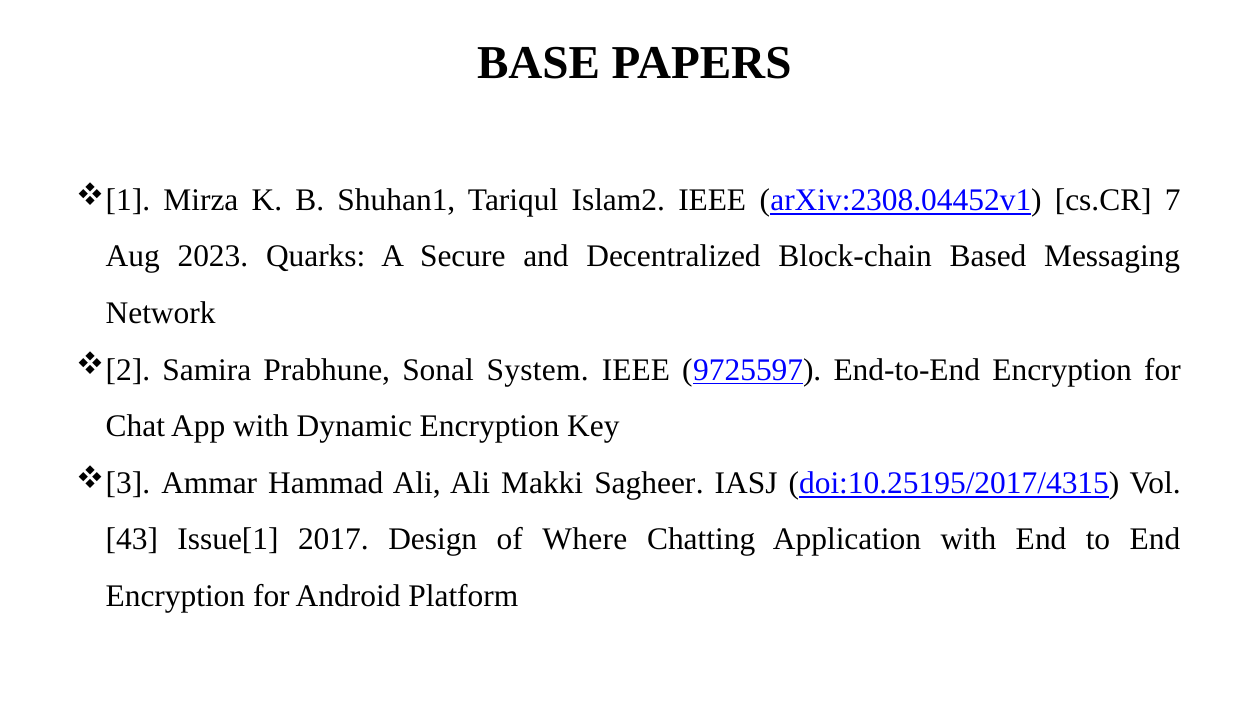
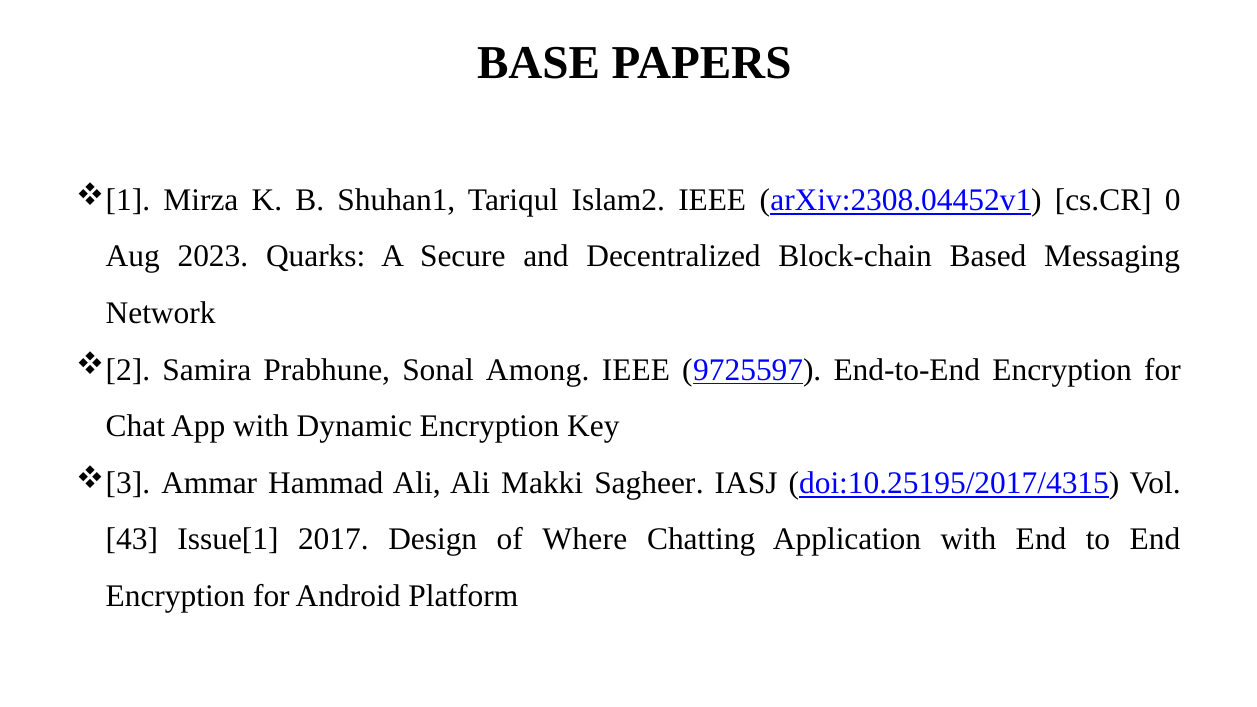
7: 7 -> 0
System: System -> Among
